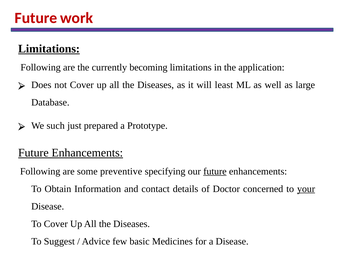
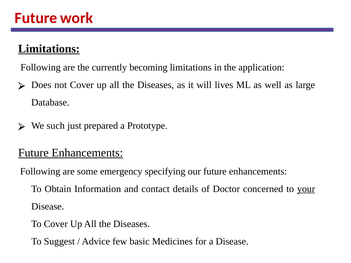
least: least -> lives
preventive: preventive -> emergency
future at (215, 171) underline: present -> none
